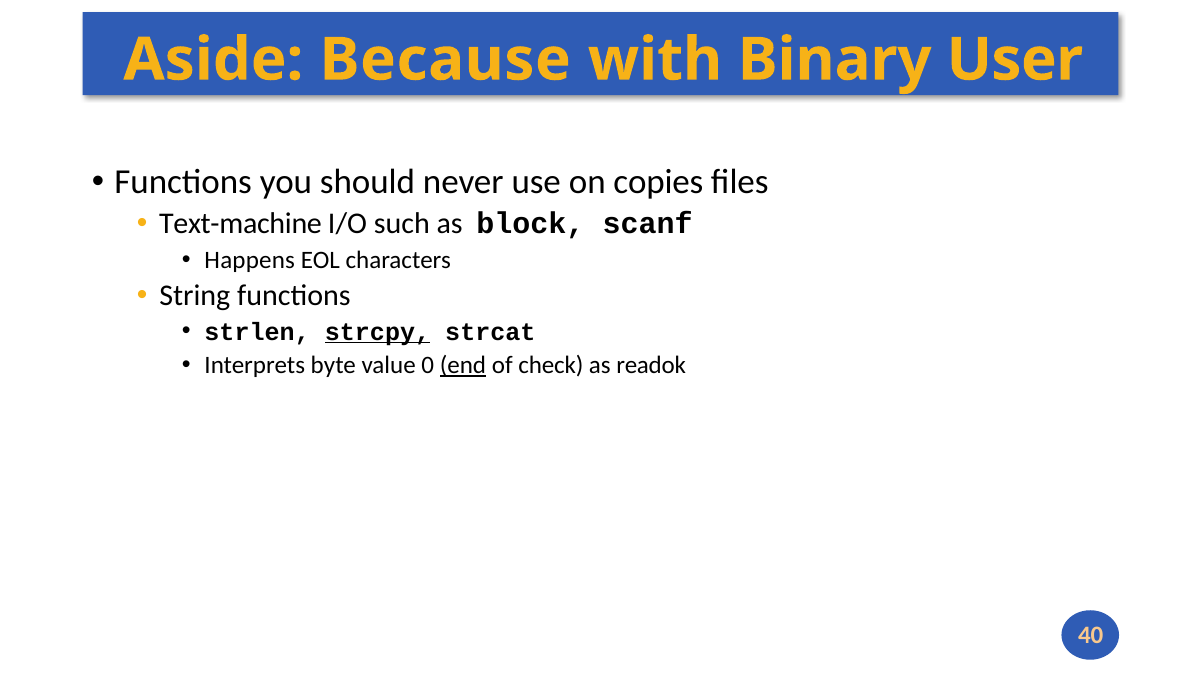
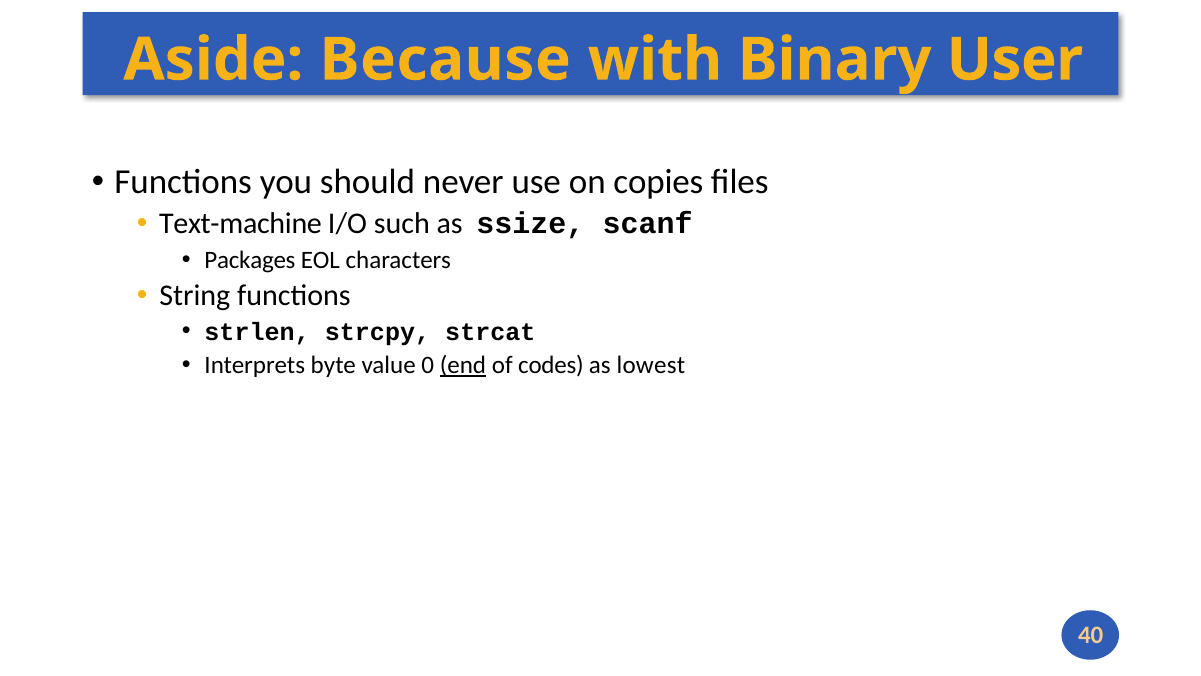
block: block -> ssize
Happens: Happens -> Packages
strcpy underline: present -> none
check: check -> codes
readok: readok -> lowest
